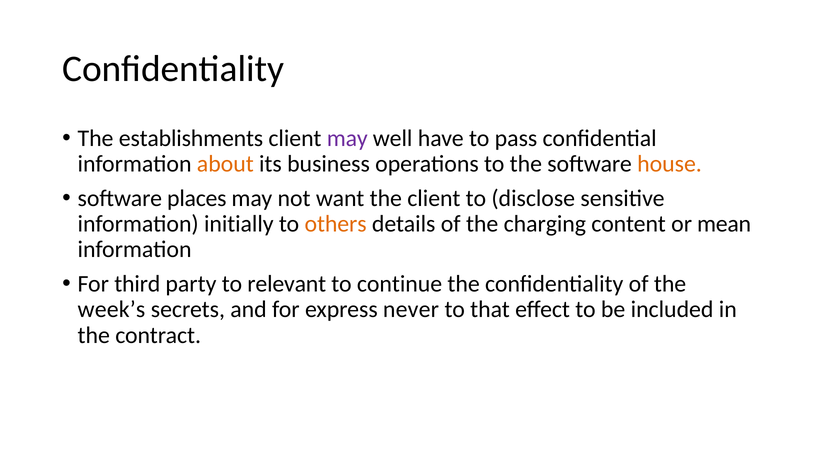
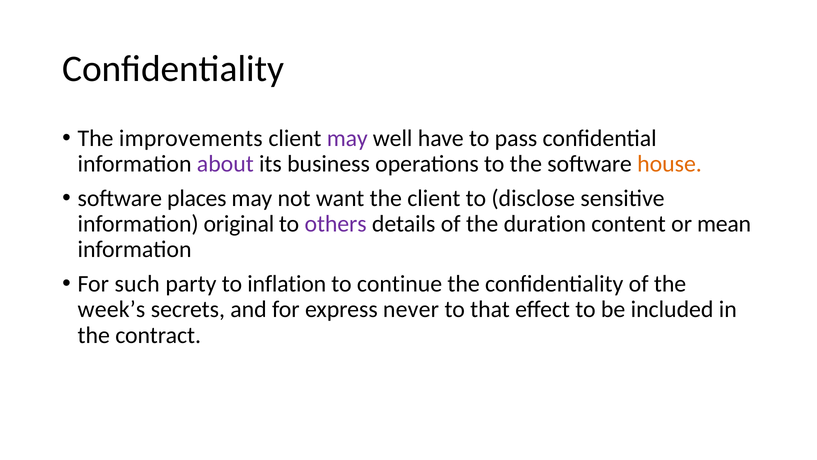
establishments: establishments -> improvements
about colour: orange -> purple
initially: initially -> original
others colour: orange -> purple
charging: charging -> duration
third: third -> such
relevant: relevant -> inflation
